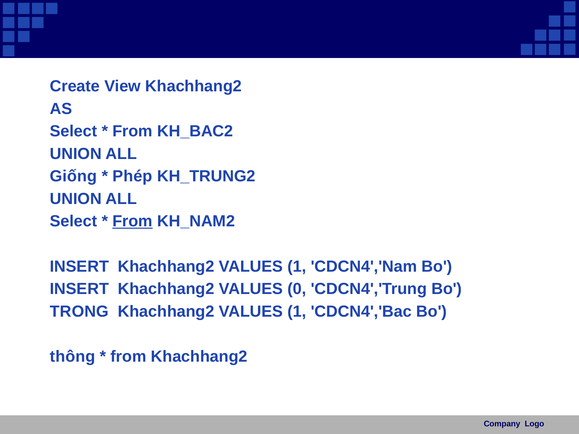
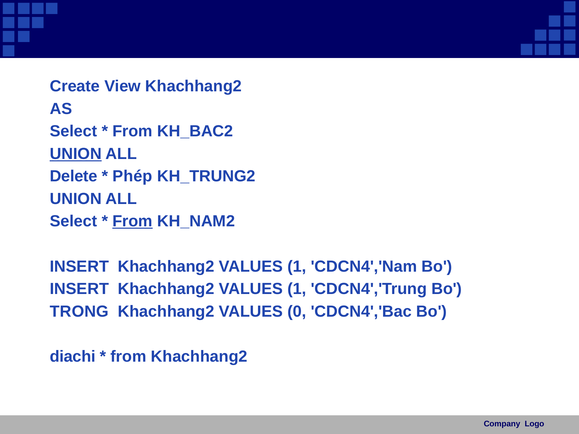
UNION at (76, 154) underline: none -> present
Giống: Giống -> Delete
0 at (297, 289): 0 -> 1
1 at (297, 312): 1 -> 0
thông: thông -> diachi
